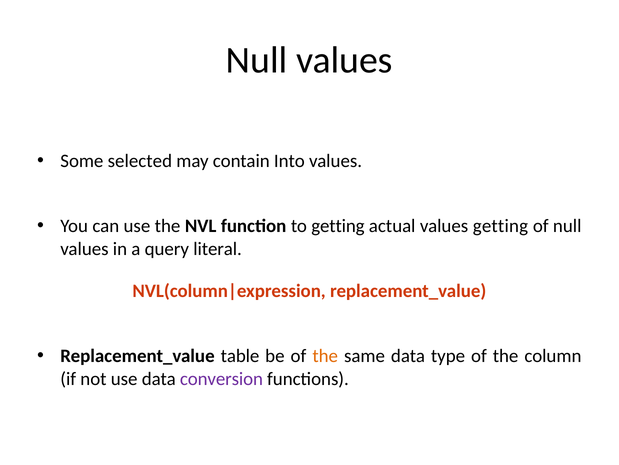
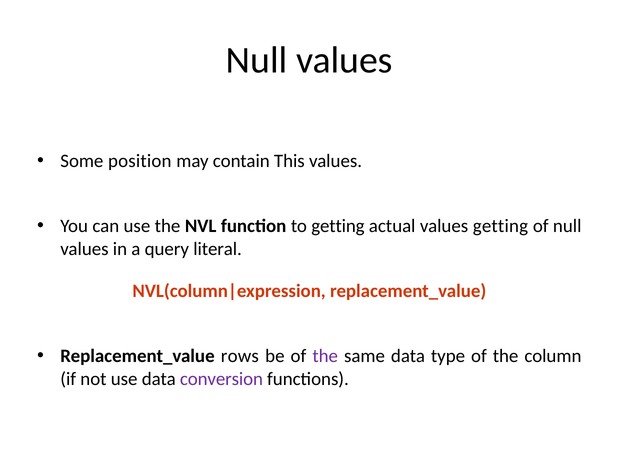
selected: selected -> position
Into: Into -> This
table: table -> rows
the at (325, 356) colour: orange -> purple
